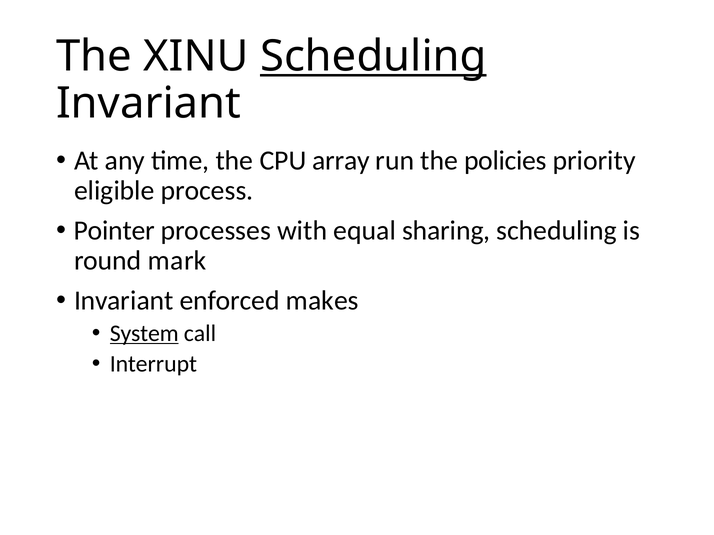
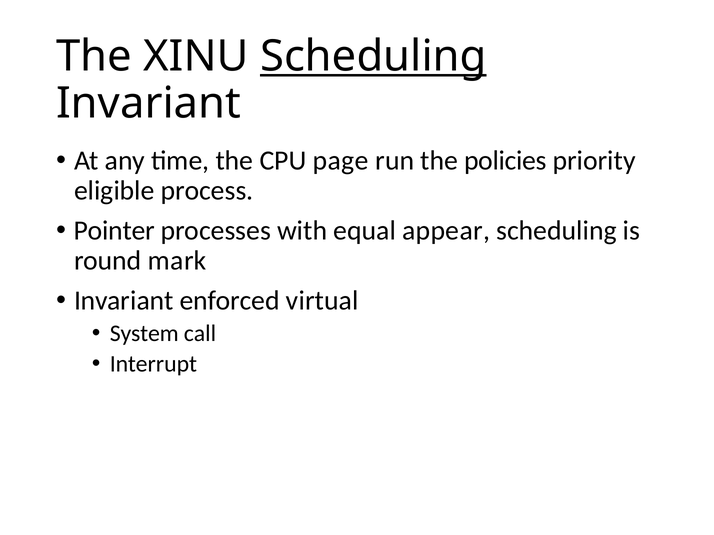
array: array -> page
sharing: sharing -> appear
makes: makes -> virtual
System underline: present -> none
